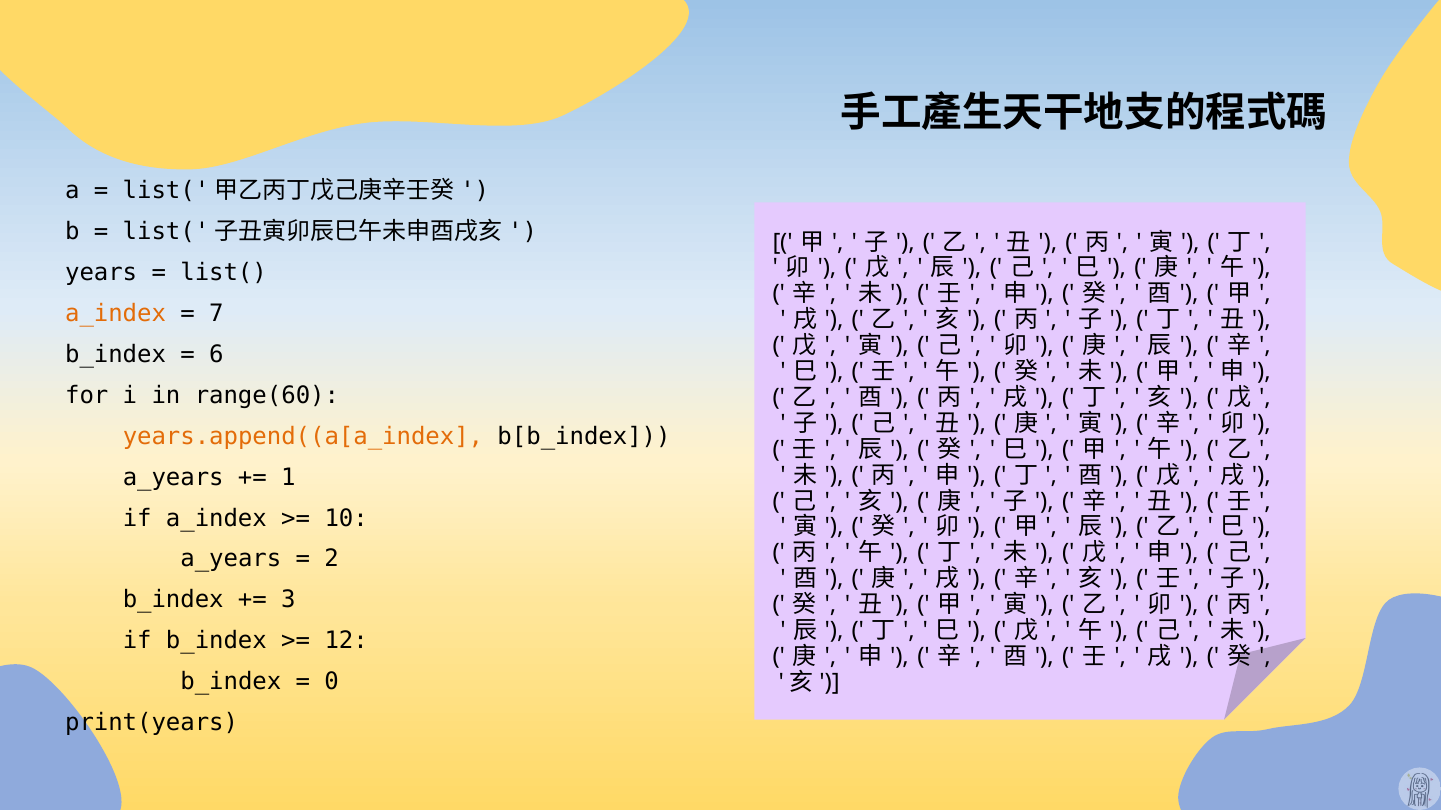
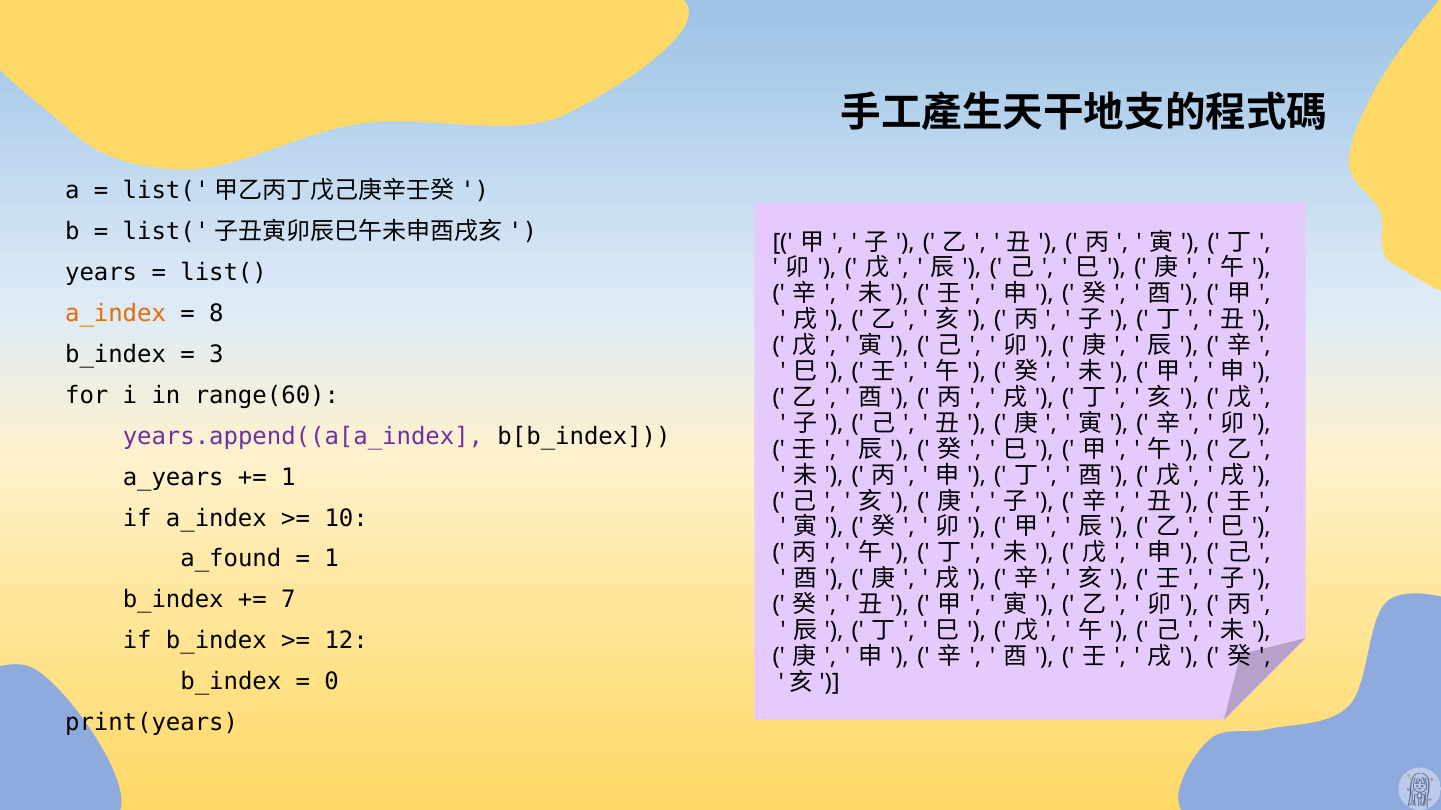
7: 7 -> 8
6: 6 -> 3
years.append((a[a_index colour: orange -> purple
a_years at (231, 559): a_years -> a_found
2 at (332, 559): 2 -> 1
3: 3 -> 7
